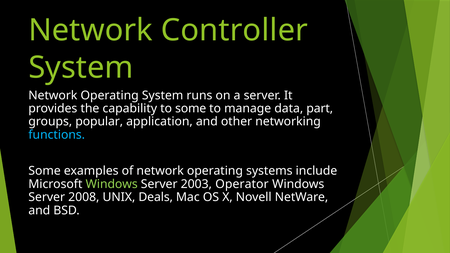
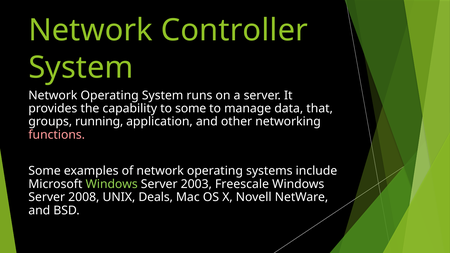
part: part -> that
popular: popular -> running
functions colour: light blue -> pink
Operator: Operator -> Freescale
